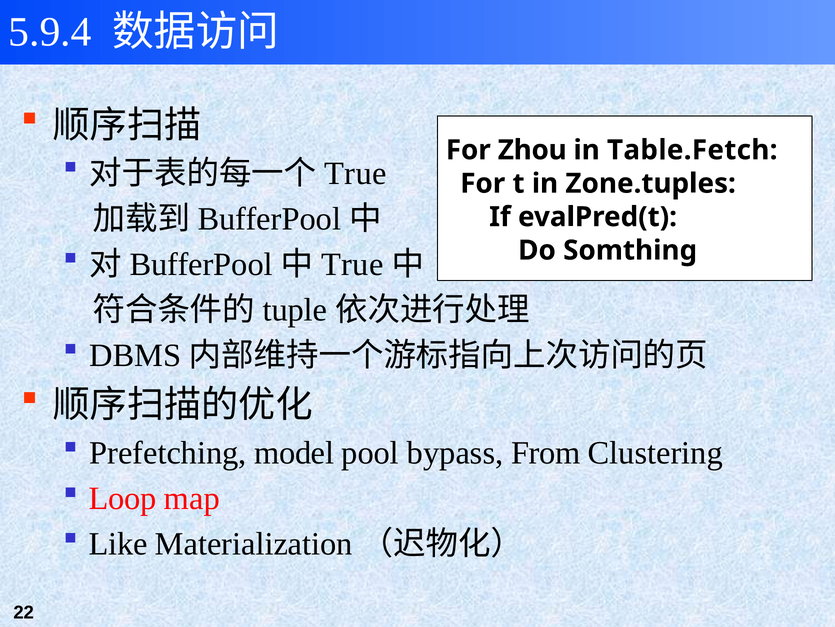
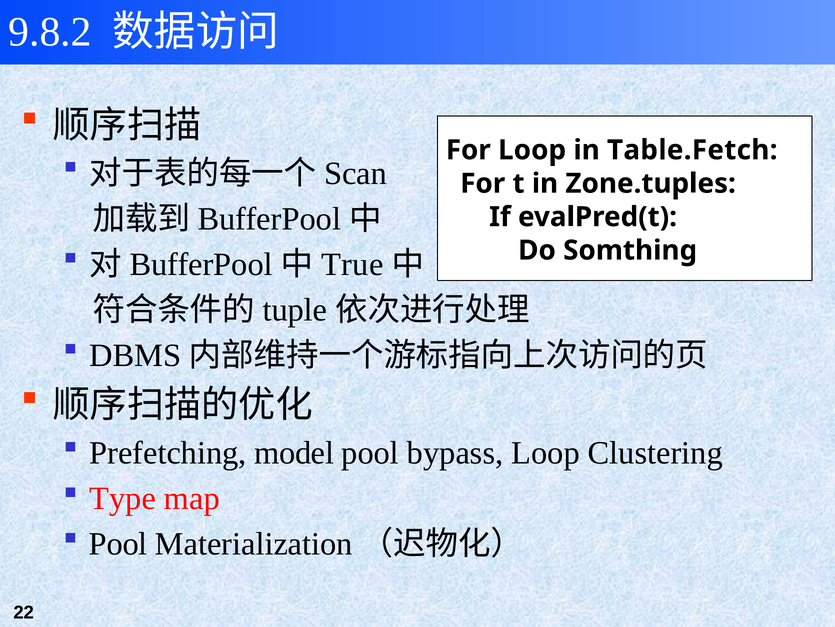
5.9.4: 5.9.4 -> 9.8.2
For Zhou: Zhou -> Loop
True at (355, 173): True -> Scan
bypass From: From -> Loop
Loop: Loop -> Type
Like at (118, 544): Like -> Pool
